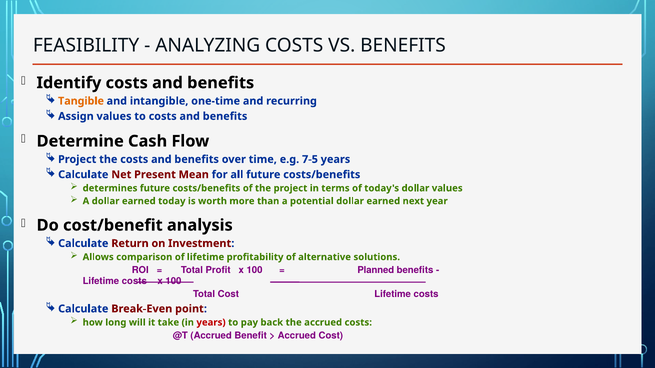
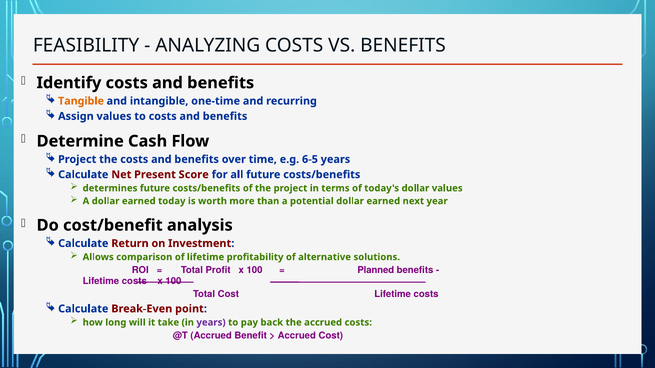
7-5: 7-5 -> 6-5
Mean: Mean -> Score
years at (211, 323) colour: red -> purple
